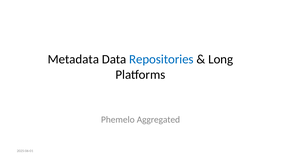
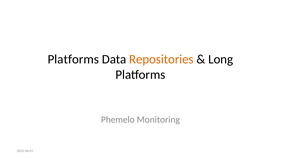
Metadata at (73, 59): Metadata -> Platforms
Repositories colour: blue -> orange
Aggregated: Aggregated -> Monitoring
